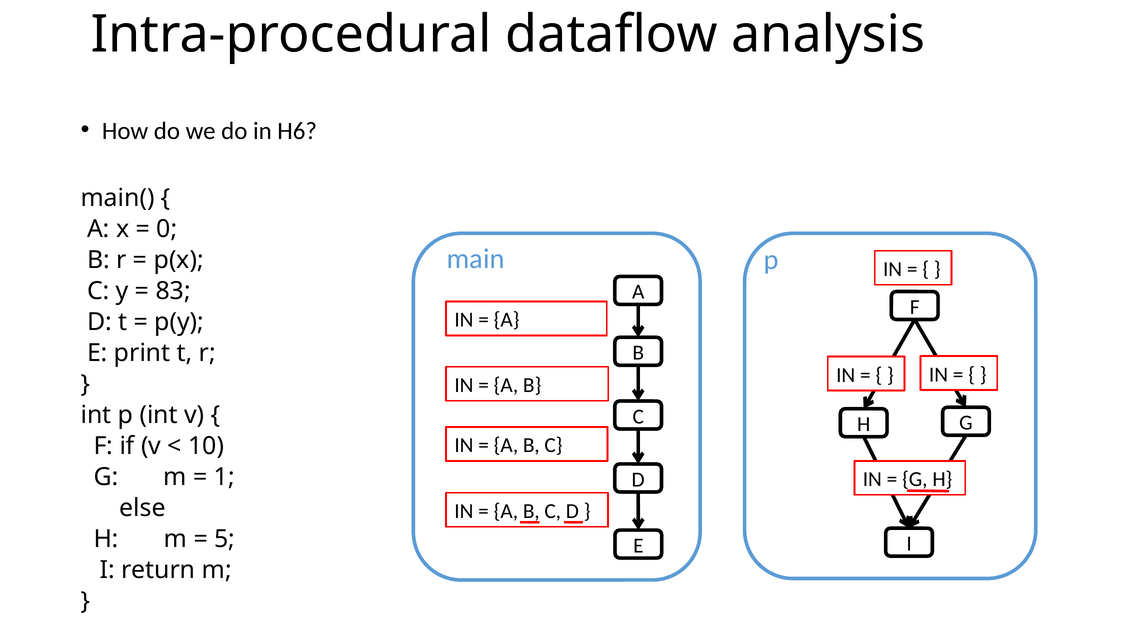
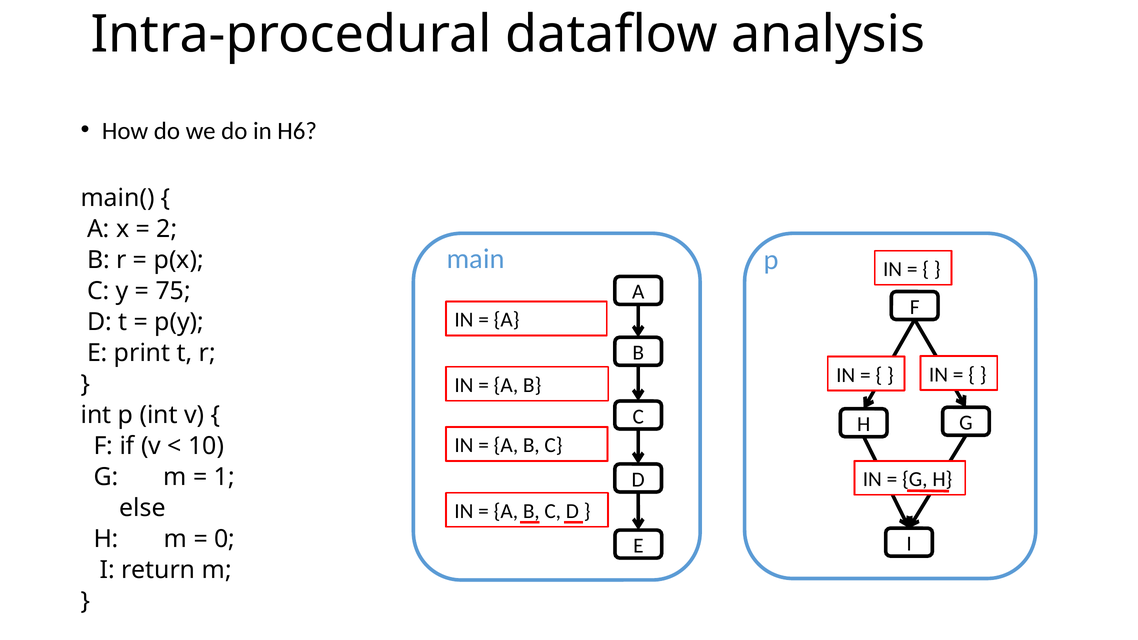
0: 0 -> 2
83: 83 -> 75
5: 5 -> 0
